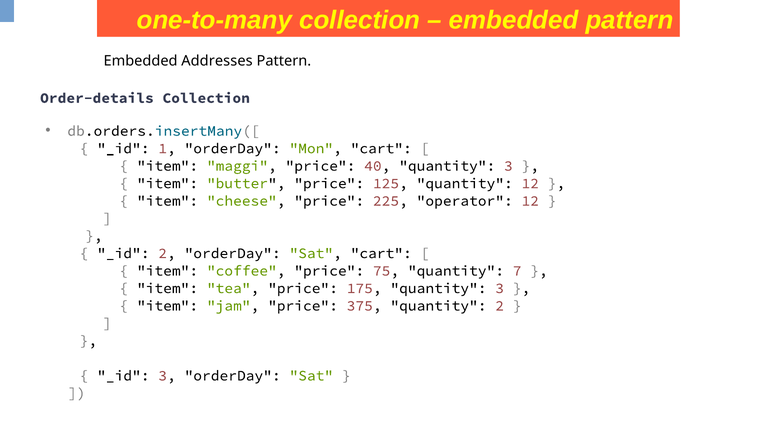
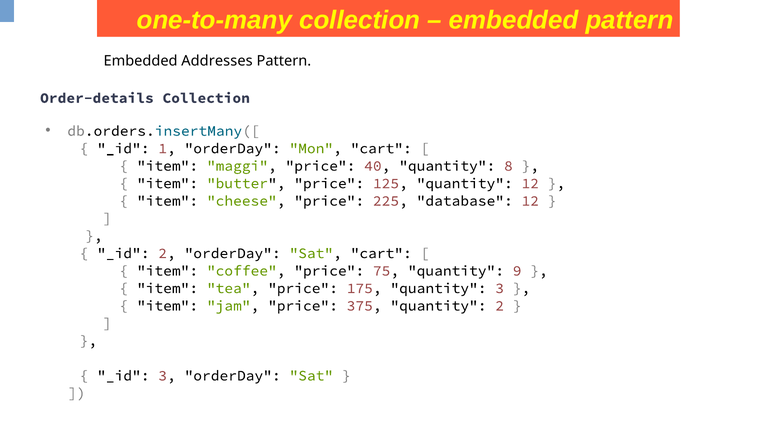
40 quantity 3: 3 -> 8
operator: operator -> database
7: 7 -> 9
